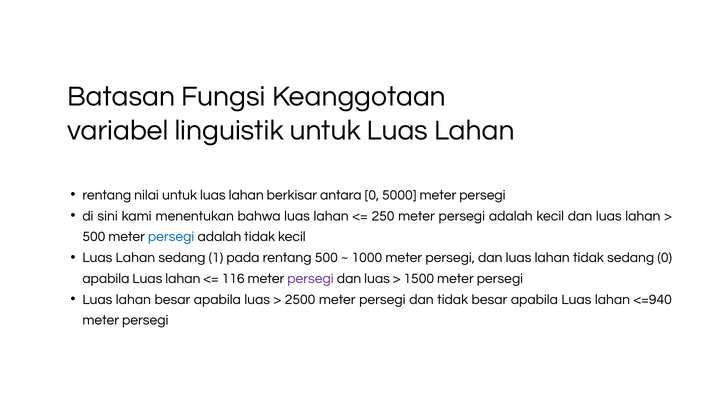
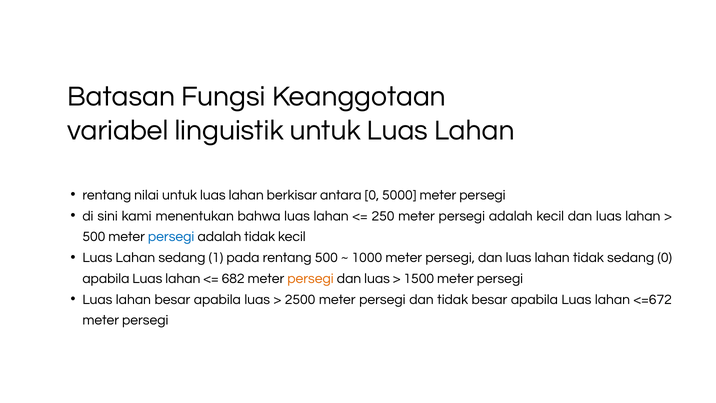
116: 116 -> 682
persegi at (310, 278) colour: purple -> orange
<=940: <=940 -> <=672
